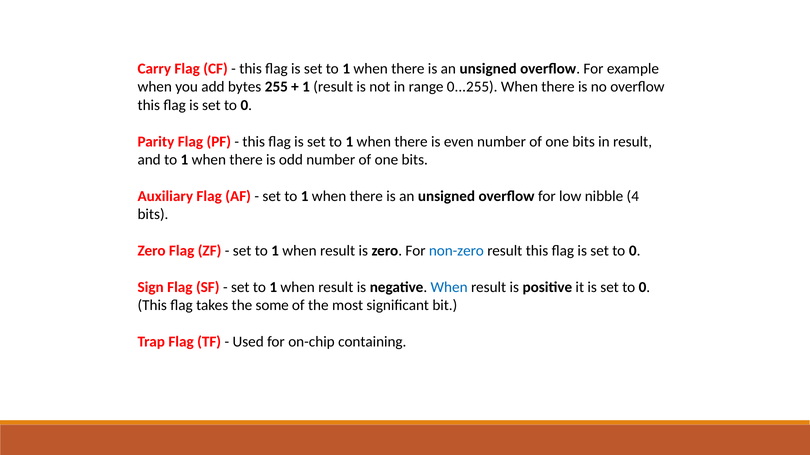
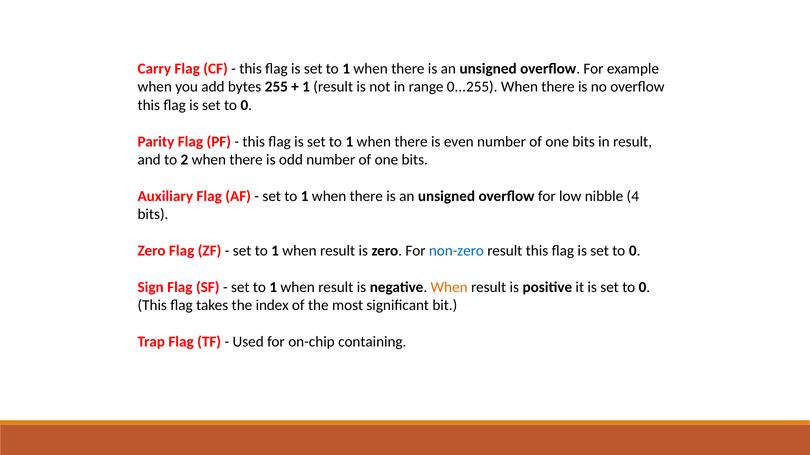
and to 1: 1 -> 2
When at (449, 288) colour: blue -> orange
some: some -> index
